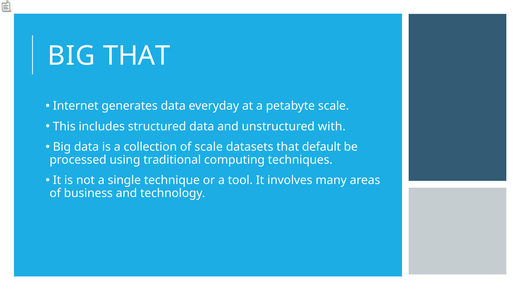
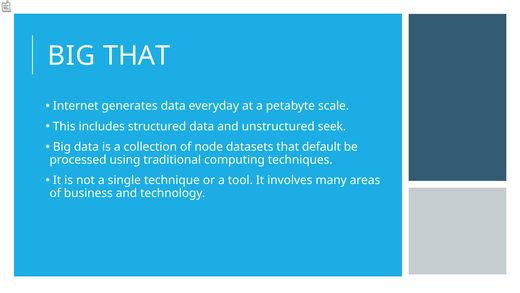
with: with -> seek
of scale: scale -> node
